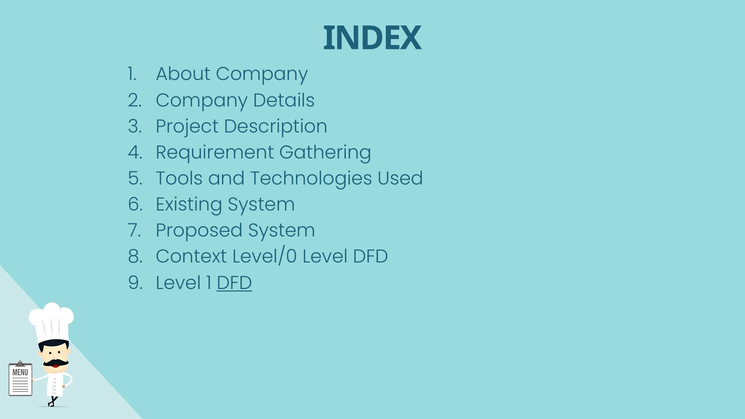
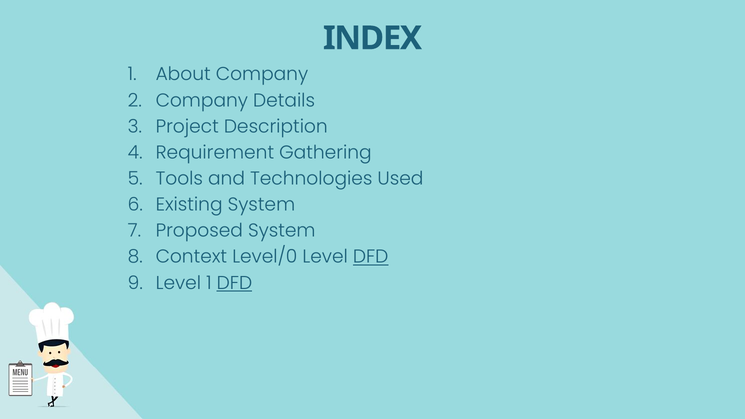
DFD at (371, 257) underline: none -> present
